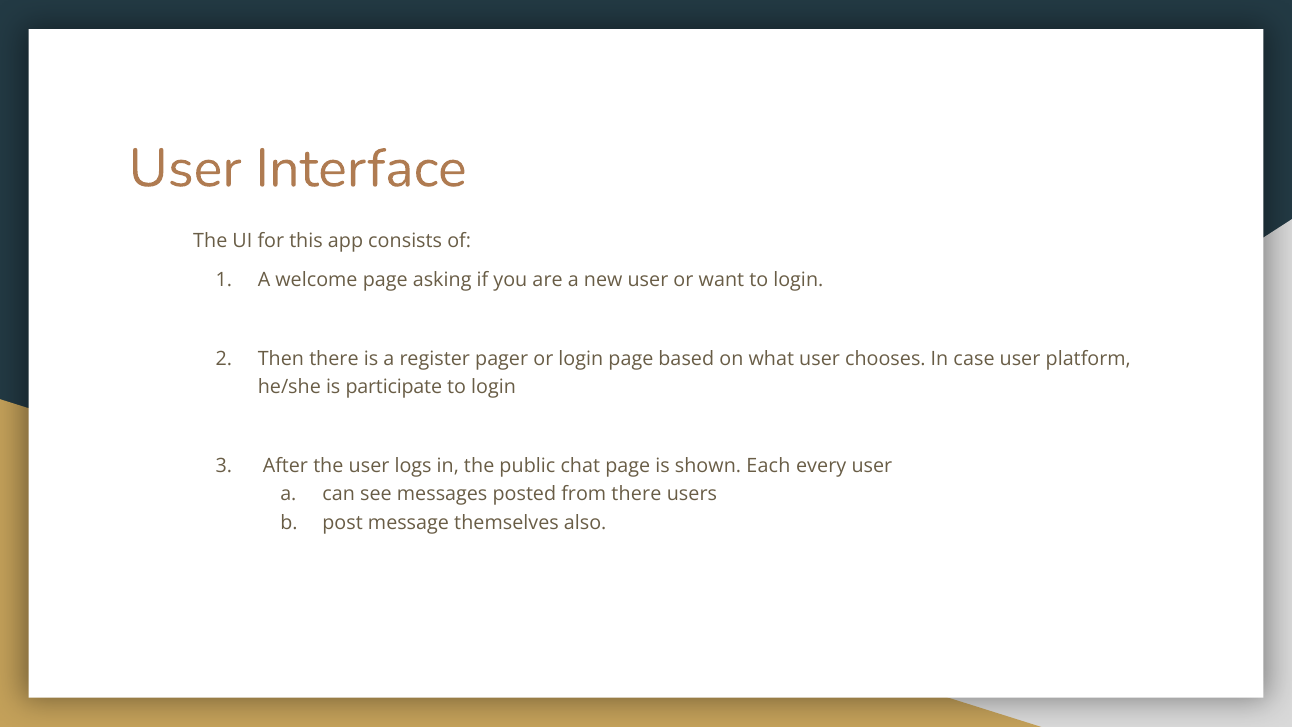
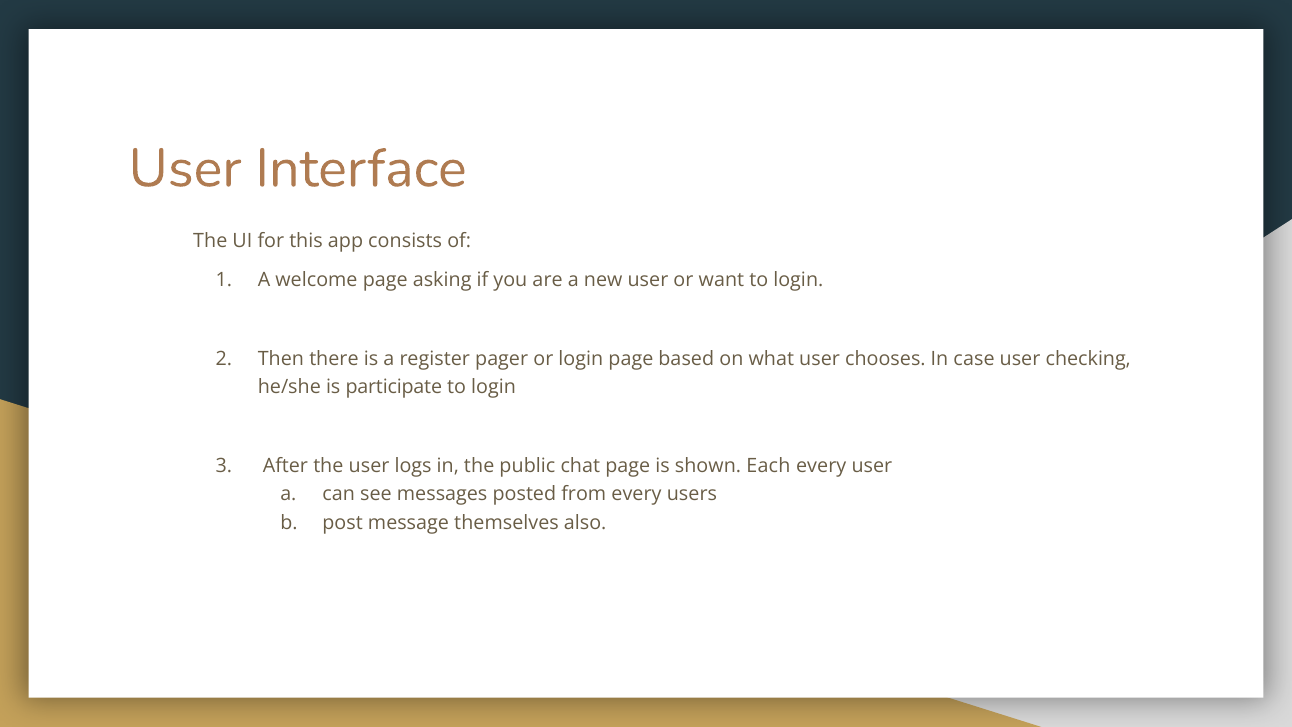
platform: platform -> checking
from there: there -> every
